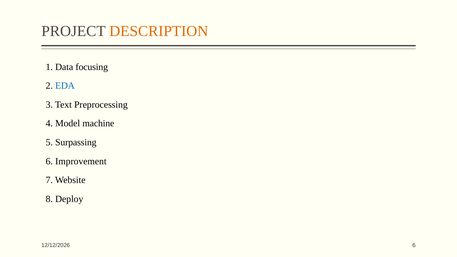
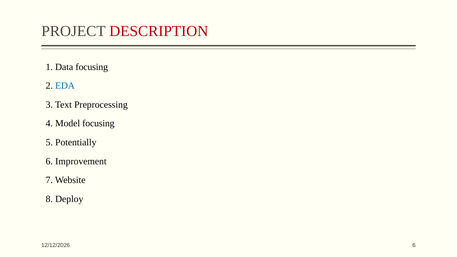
DESCRIPTION colour: orange -> red
Model machine: machine -> focusing
Surpassing: Surpassing -> Potentially
